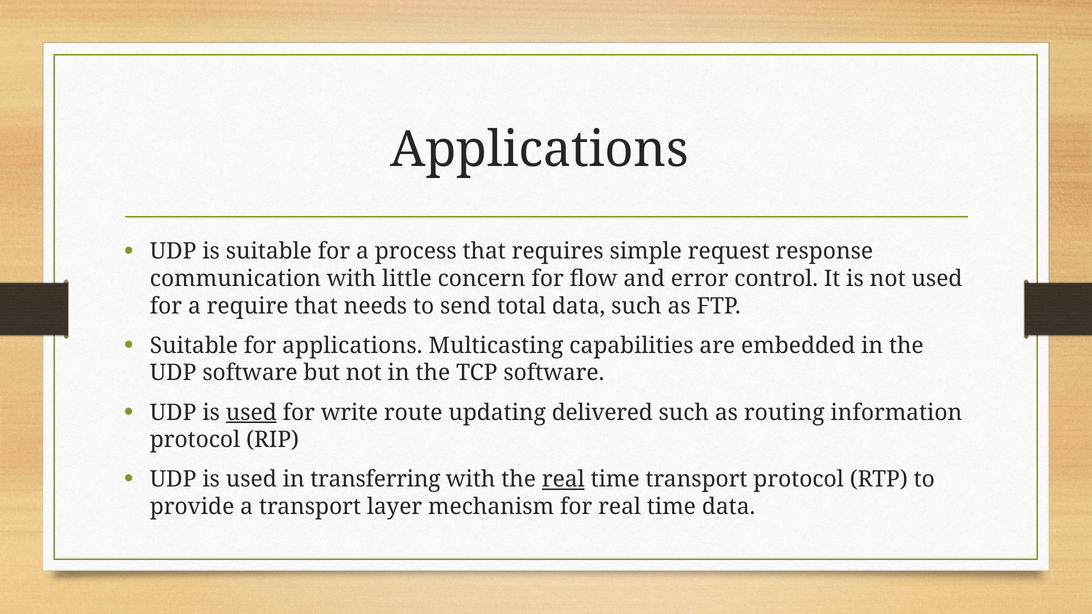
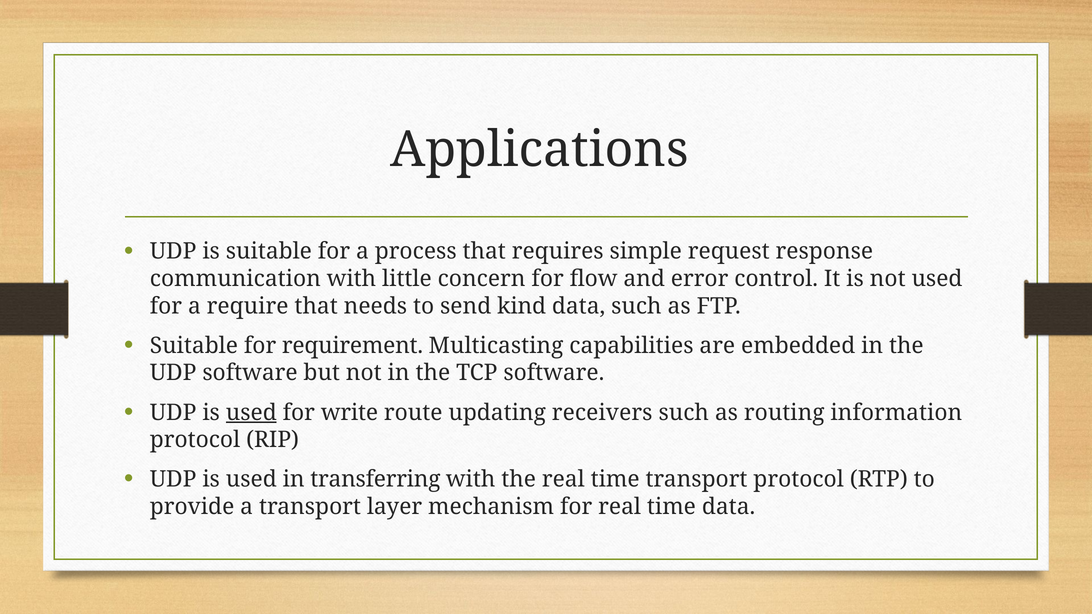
total: total -> kind
for applications: applications -> requirement
delivered: delivered -> receivers
real at (563, 480) underline: present -> none
